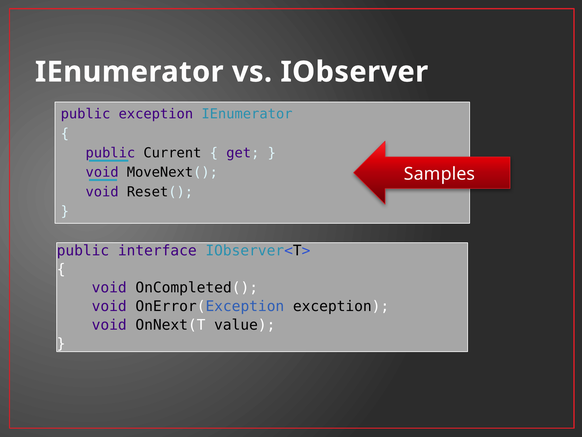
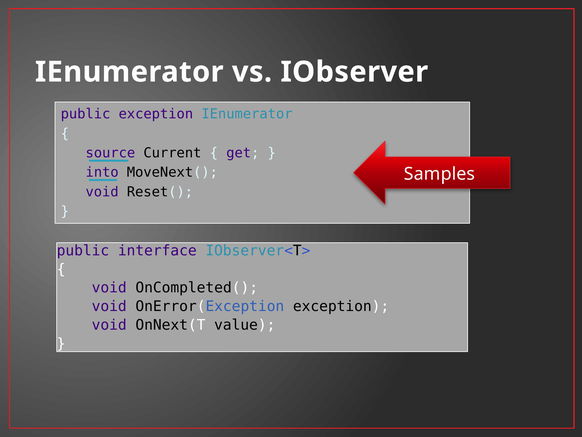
public at (110, 153): public -> source
void at (102, 172): void -> into
